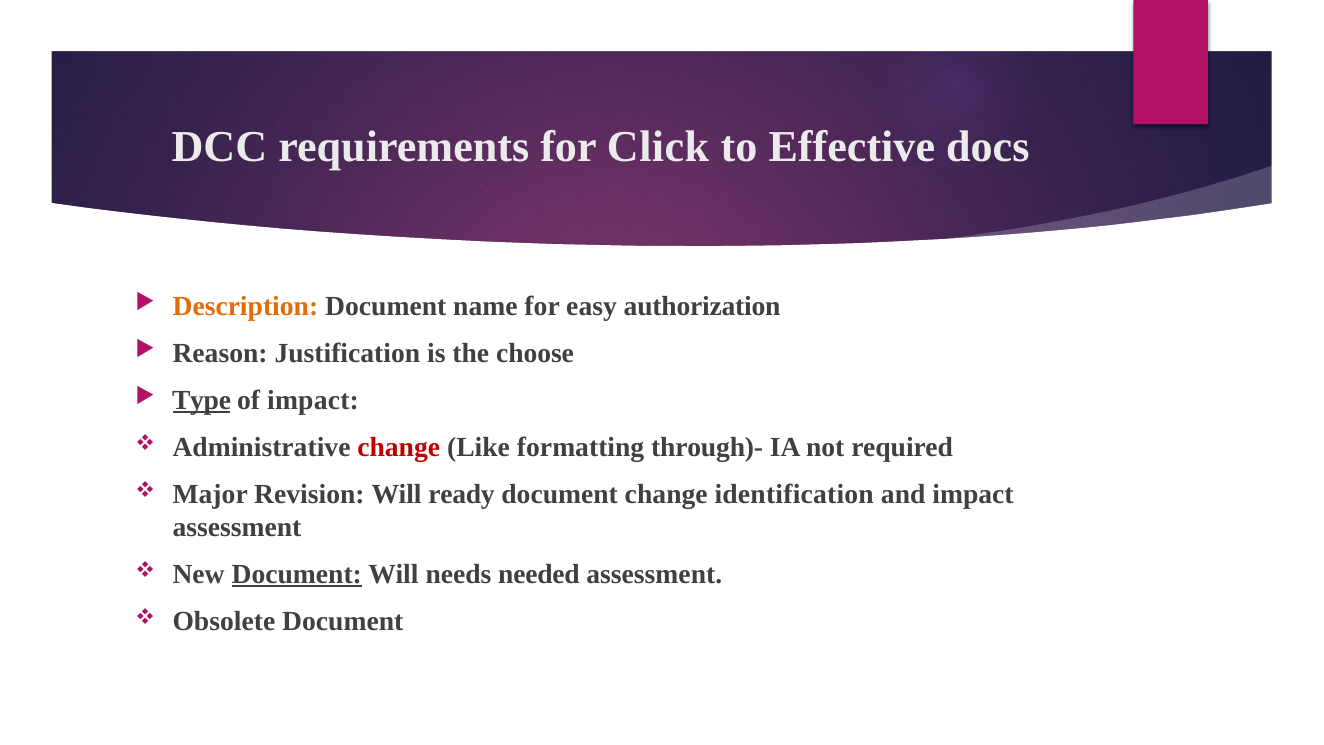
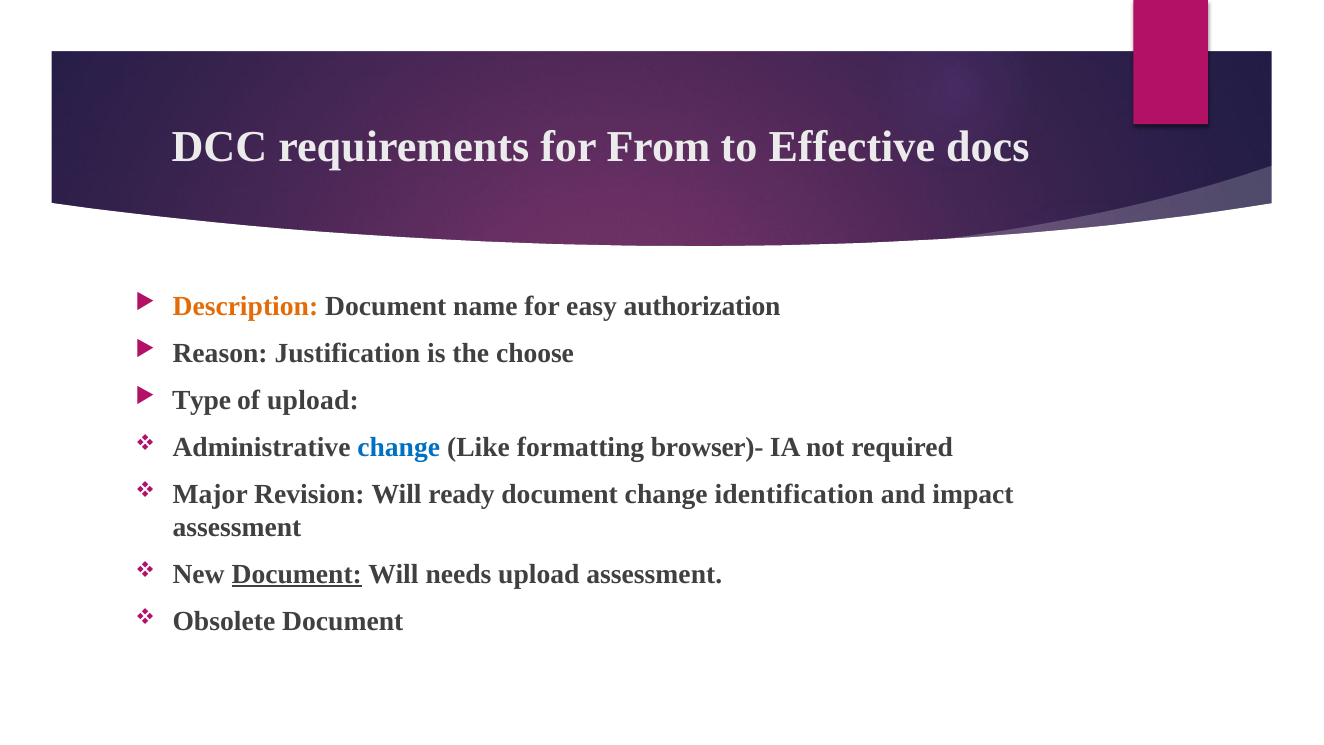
Click: Click -> From
Type underline: present -> none
of impact: impact -> upload
change at (399, 447) colour: red -> blue
through)-: through)- -> browser)-
needs needed: needed -> upload
